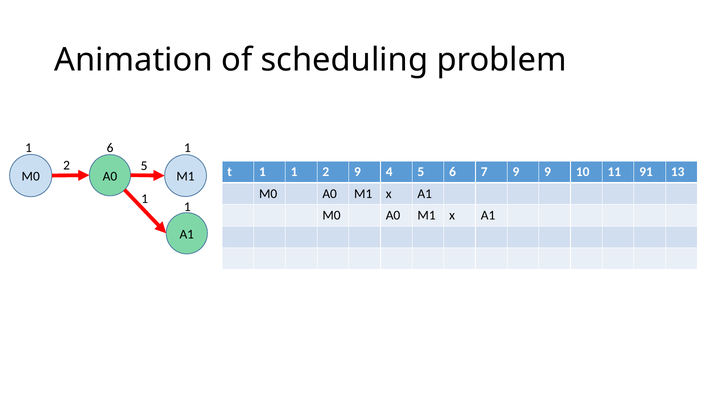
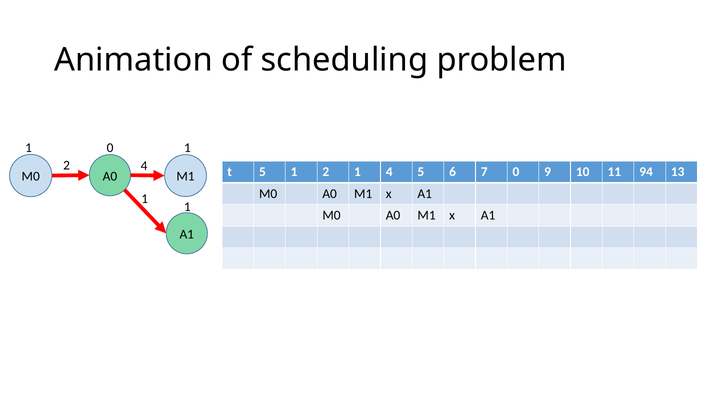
1 6: 6 -> 0
2 5: 5 -> 4
t 1: 1 -> 5
2 9: 9 -> 1
7 9: 9 -> 0
91: 91 -> 94
